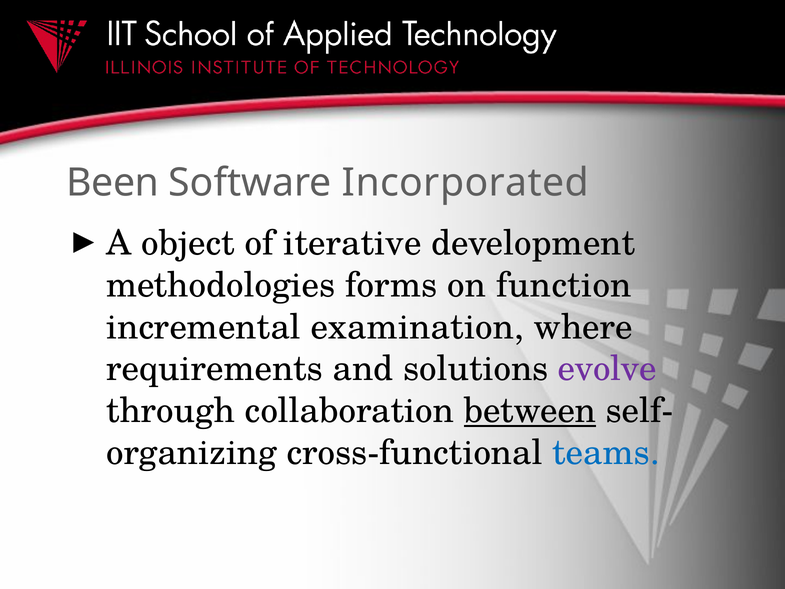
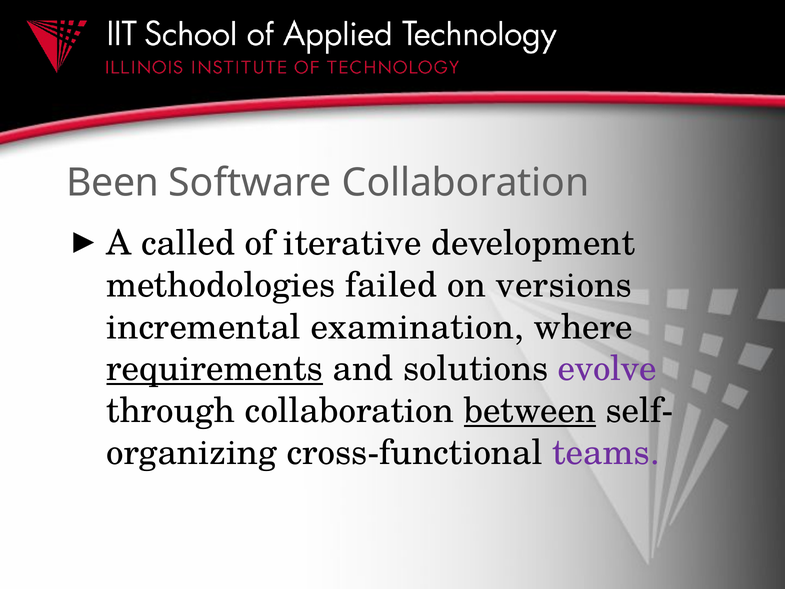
Software Incorporated: Incorporated -> Collaboration
object: object -> called
forms: forms -> failed
function: function -> versions
requirements underline: none -> present
teams colour: blue -> purple
